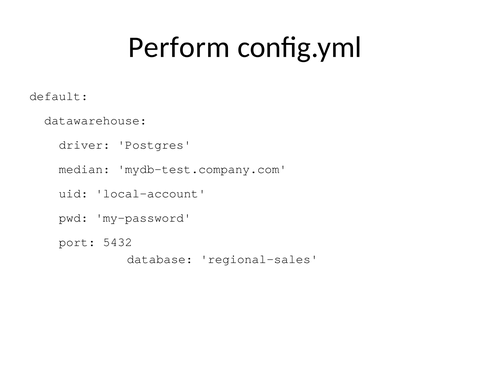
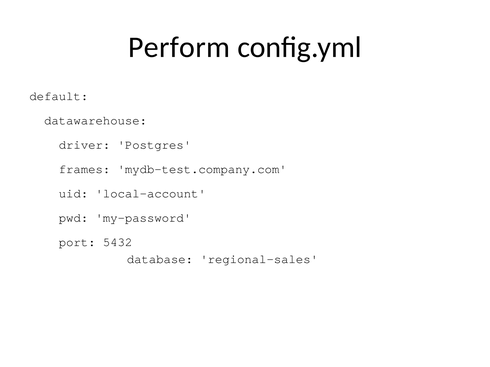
median: median -> frames
